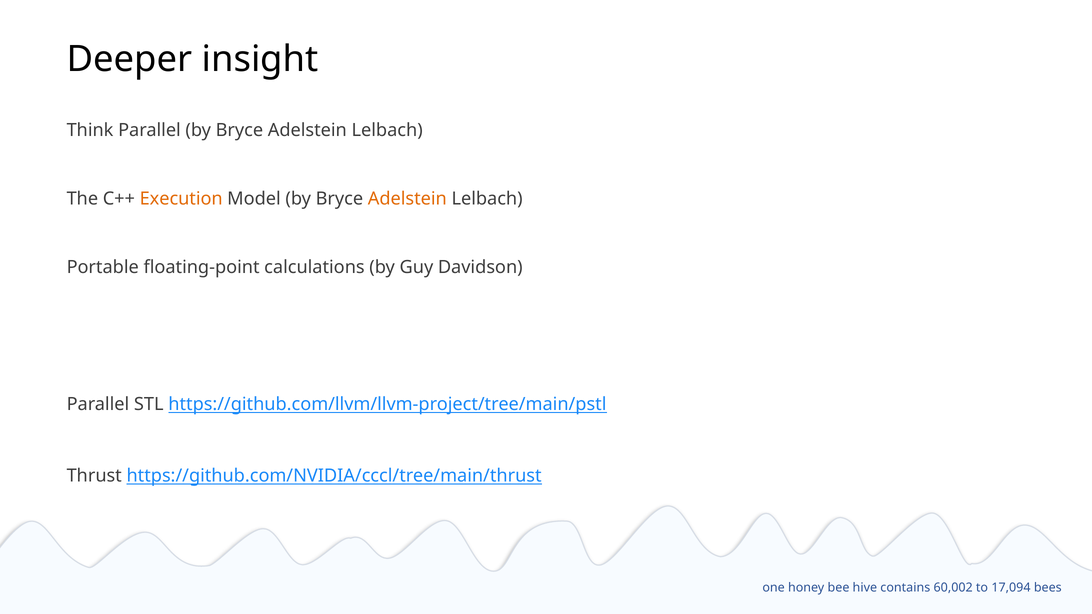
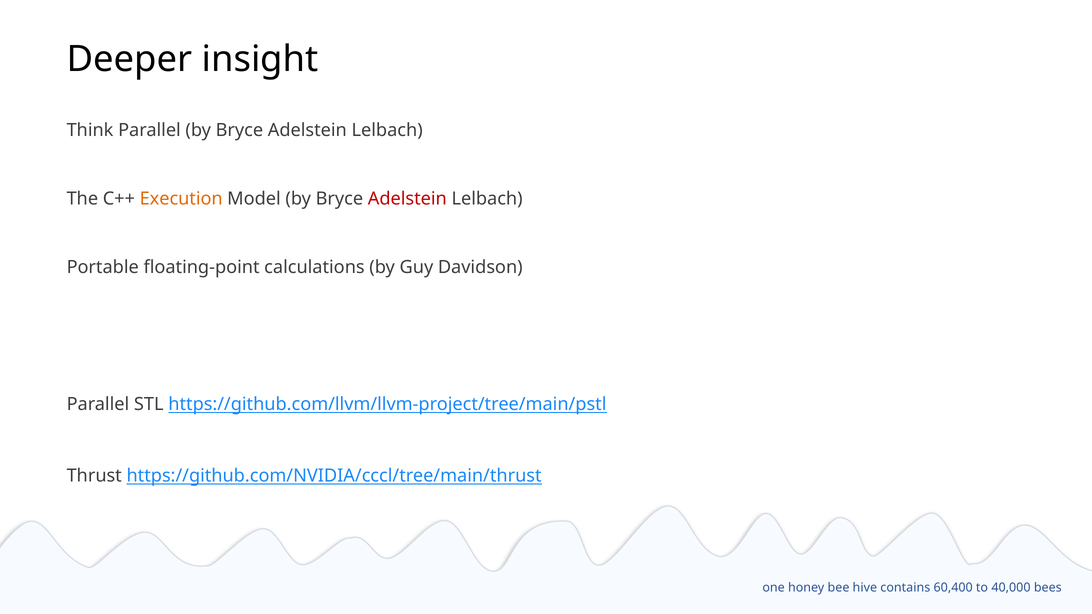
Adelstein at (407, 199) colour: orange -> red
60,002: 60,002 -> 60,400
17,094: 17,094 -> 40,000
